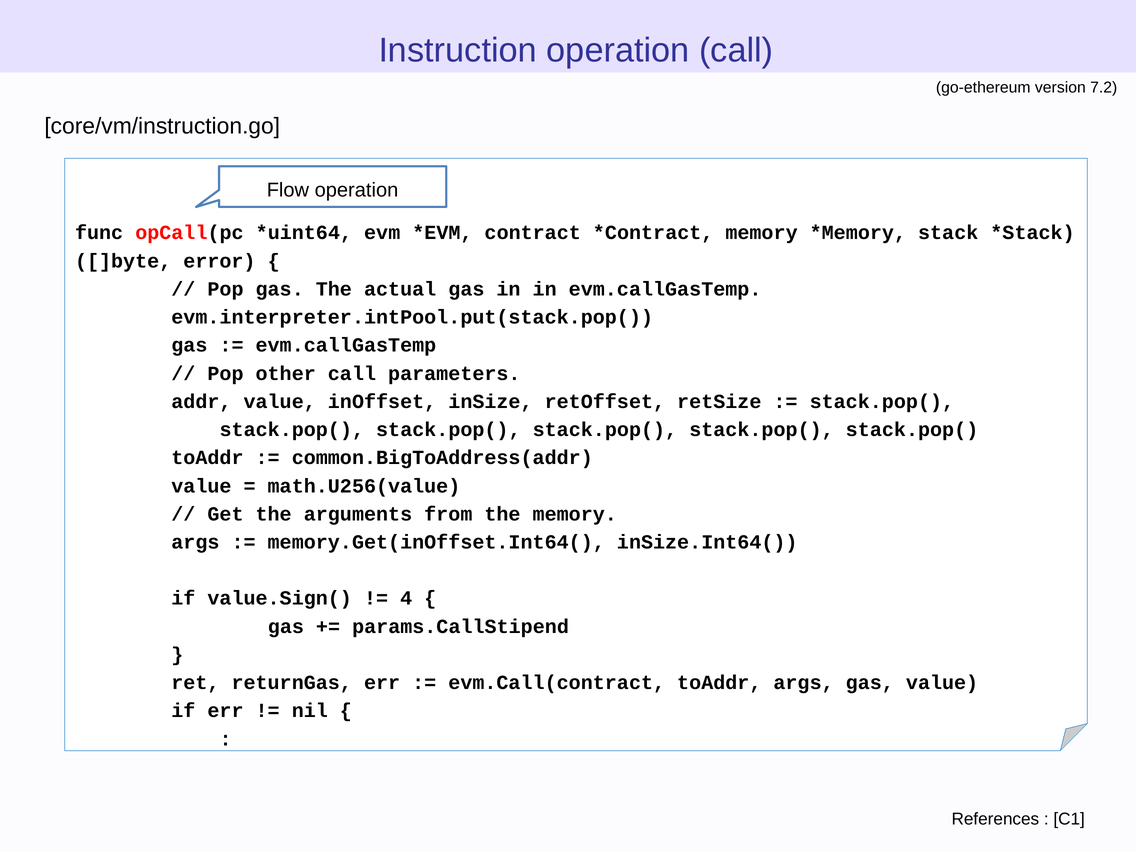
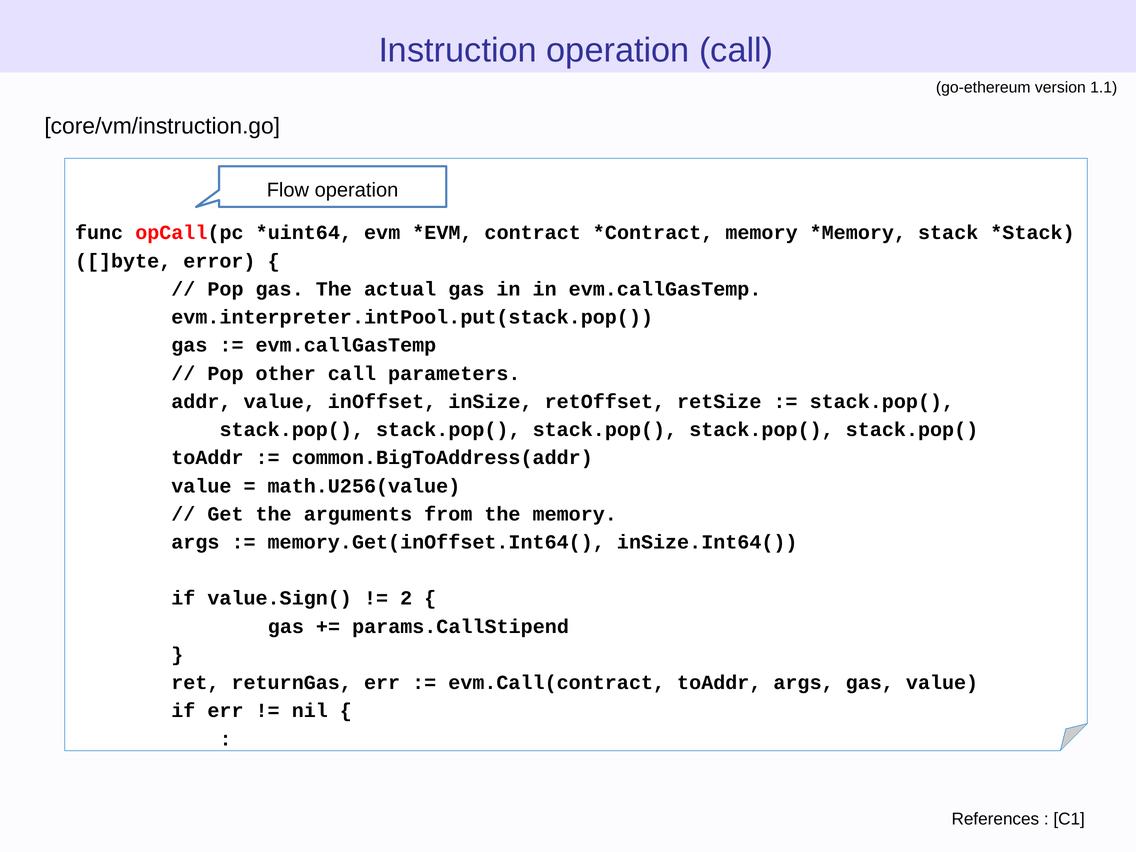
7.2: 7.2 -> 1.1
4: 4 -> 2
